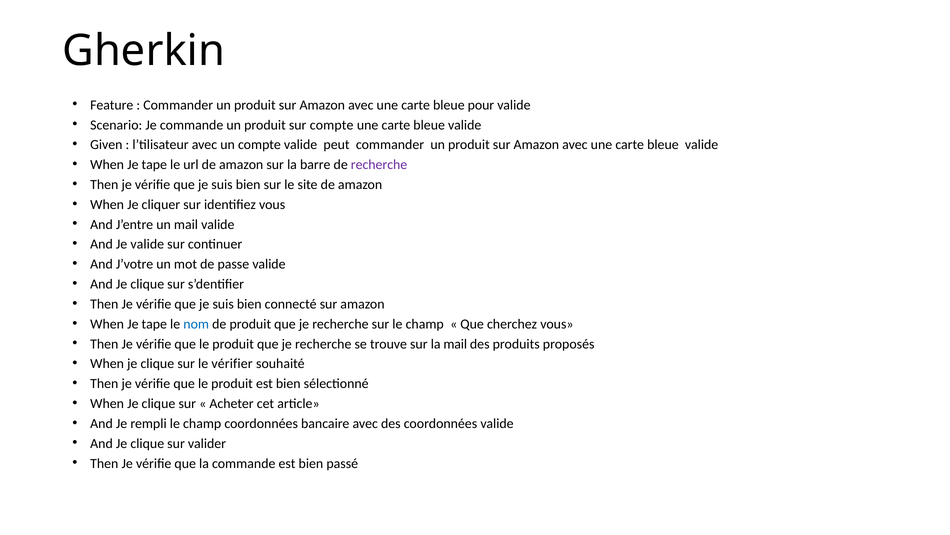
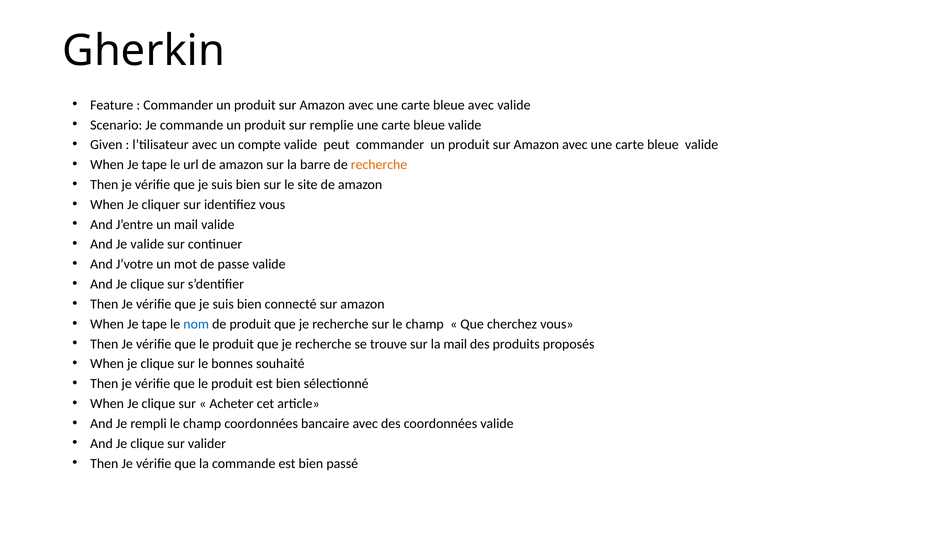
bleue pour: pour -> avec
sur compte: compte -> remplie
recherche at (379, 165) colour: purple -> orange
vérifier: vérifier -> bonnes
